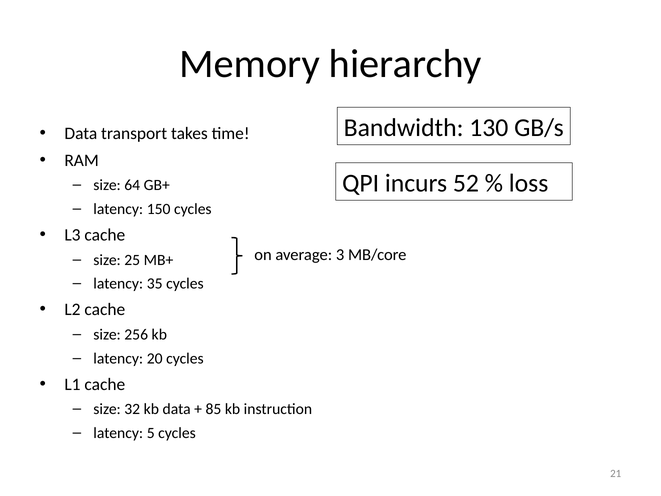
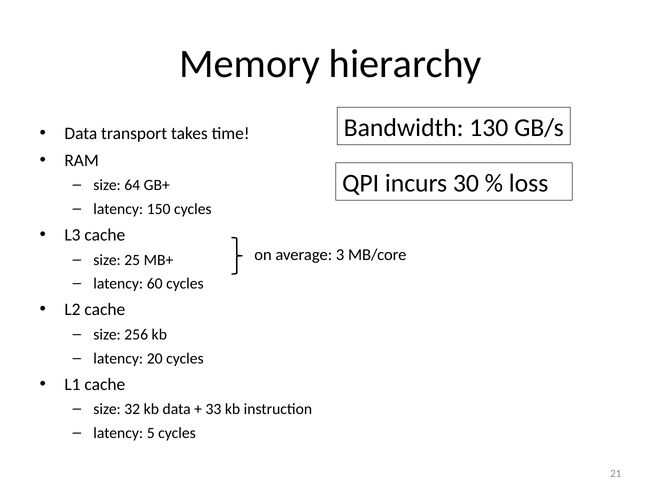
52: 52 -> 30
35: 35 -> 60
85: 85 -> 33
